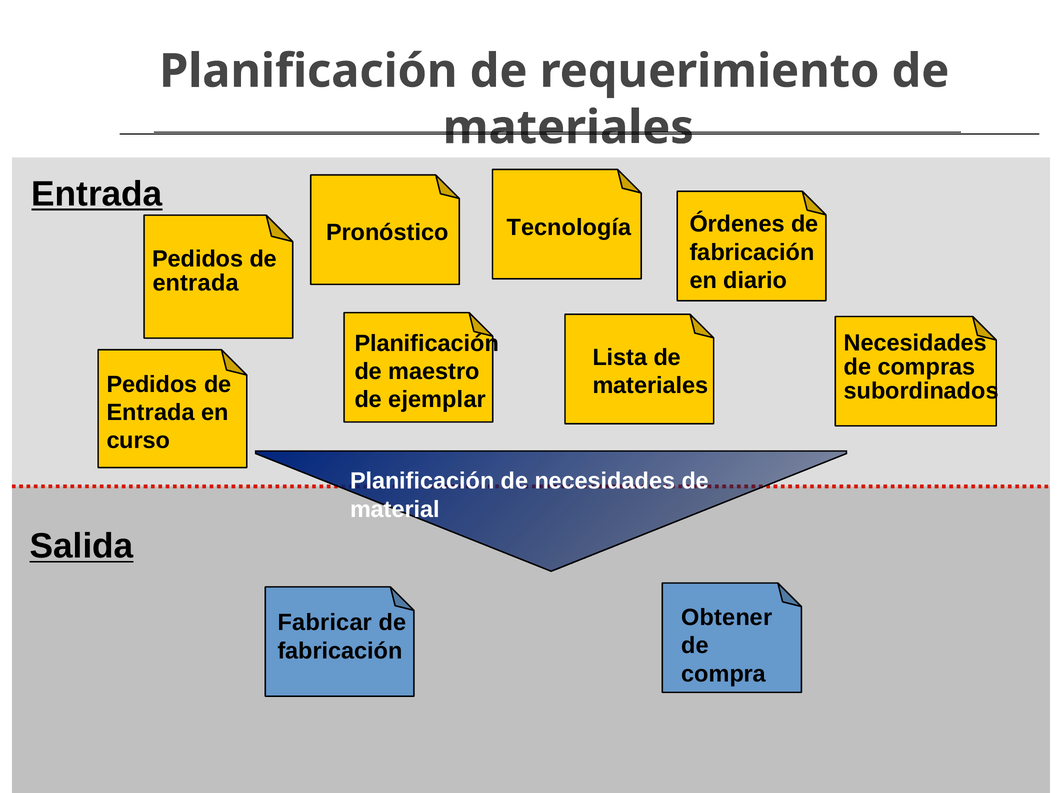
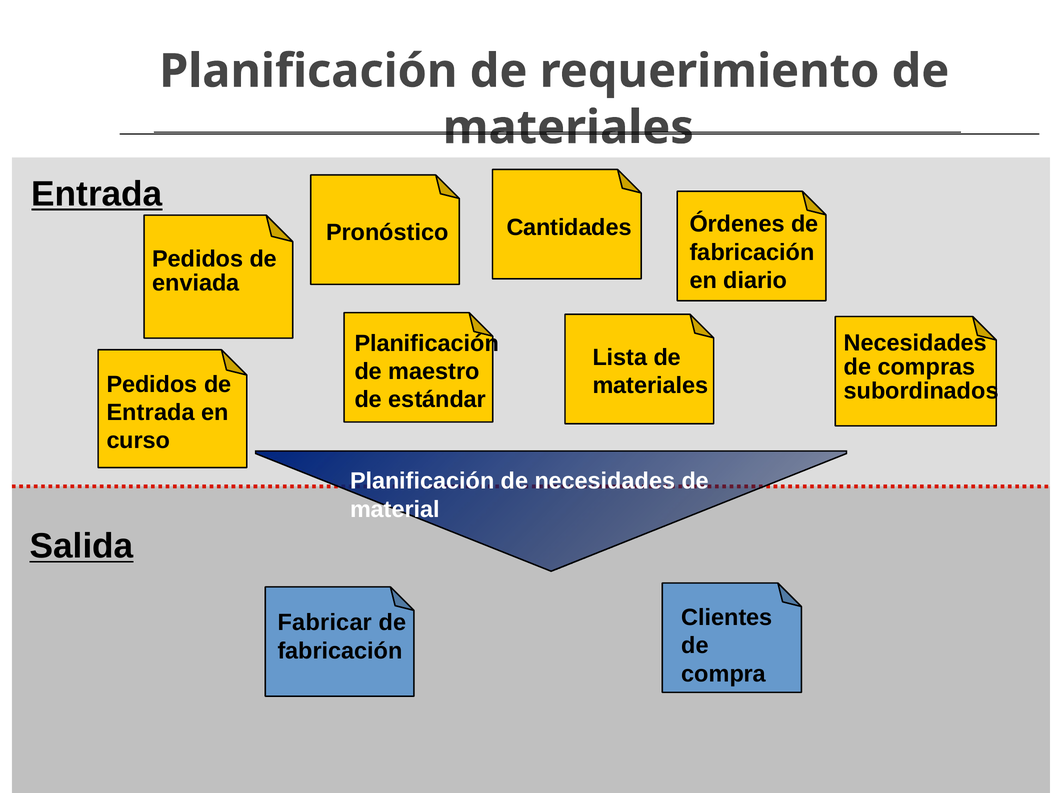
Tecnología: Tecnología -> Cantidades
entrada at (196, 283): entrada -> enviada
ejemplar: ejemplar -> estándar
Obtener: Obtener -> Clientes
